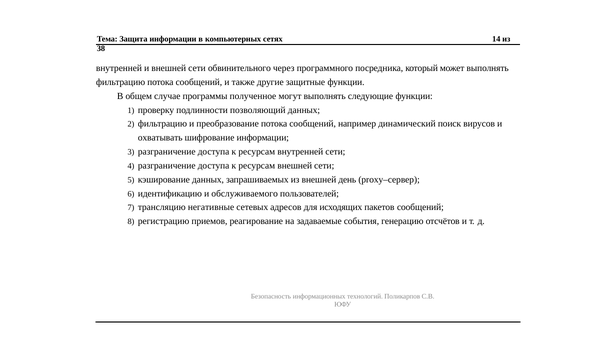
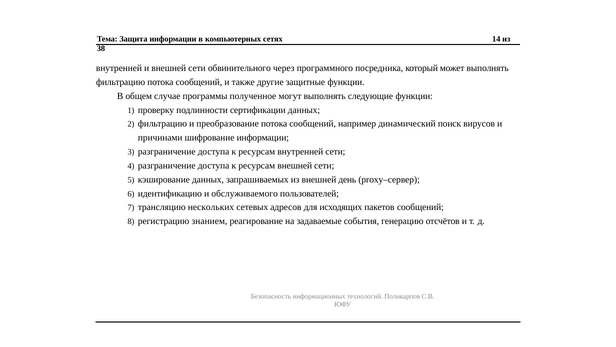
позволяющий: позволяющий -> сертификации
охватывать: охватывать -> причинами
негативные: негативные -> нескольких
приемов: приемов -> знанием
